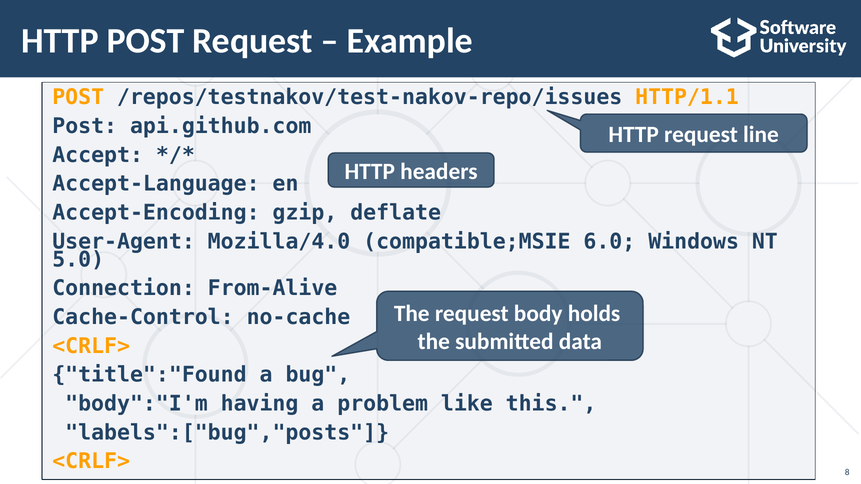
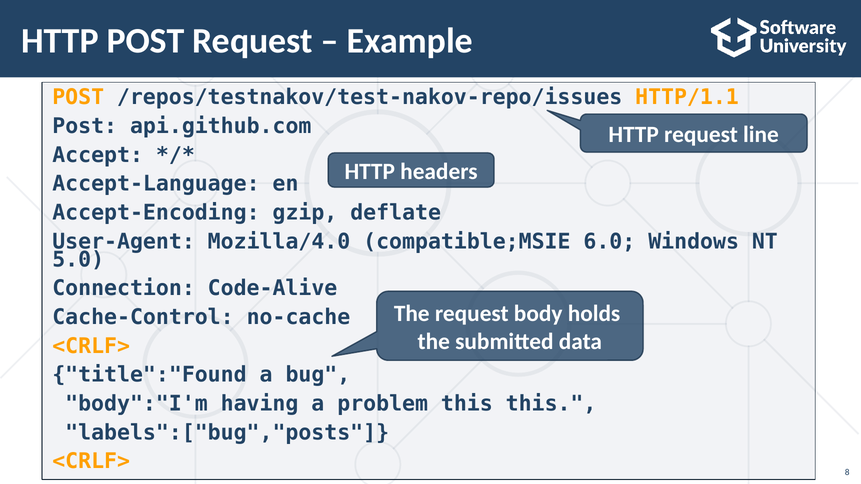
From-Alive: From-Alive -> Code-Alive
problem like: like -> this
